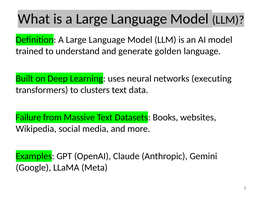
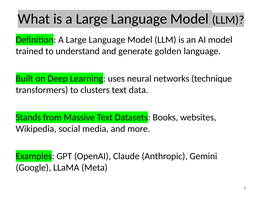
executing: executing -> technique
Failure: Failure -> Stands
